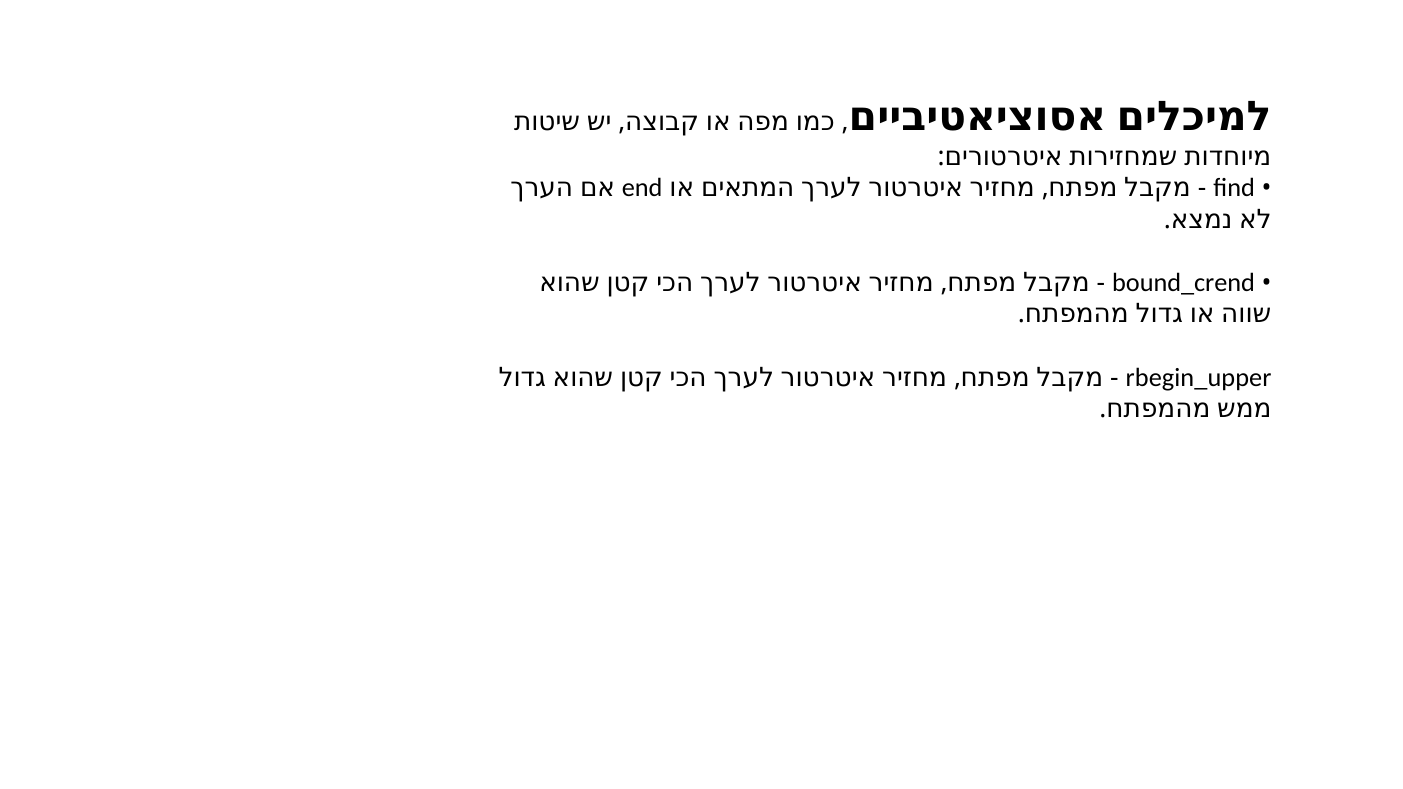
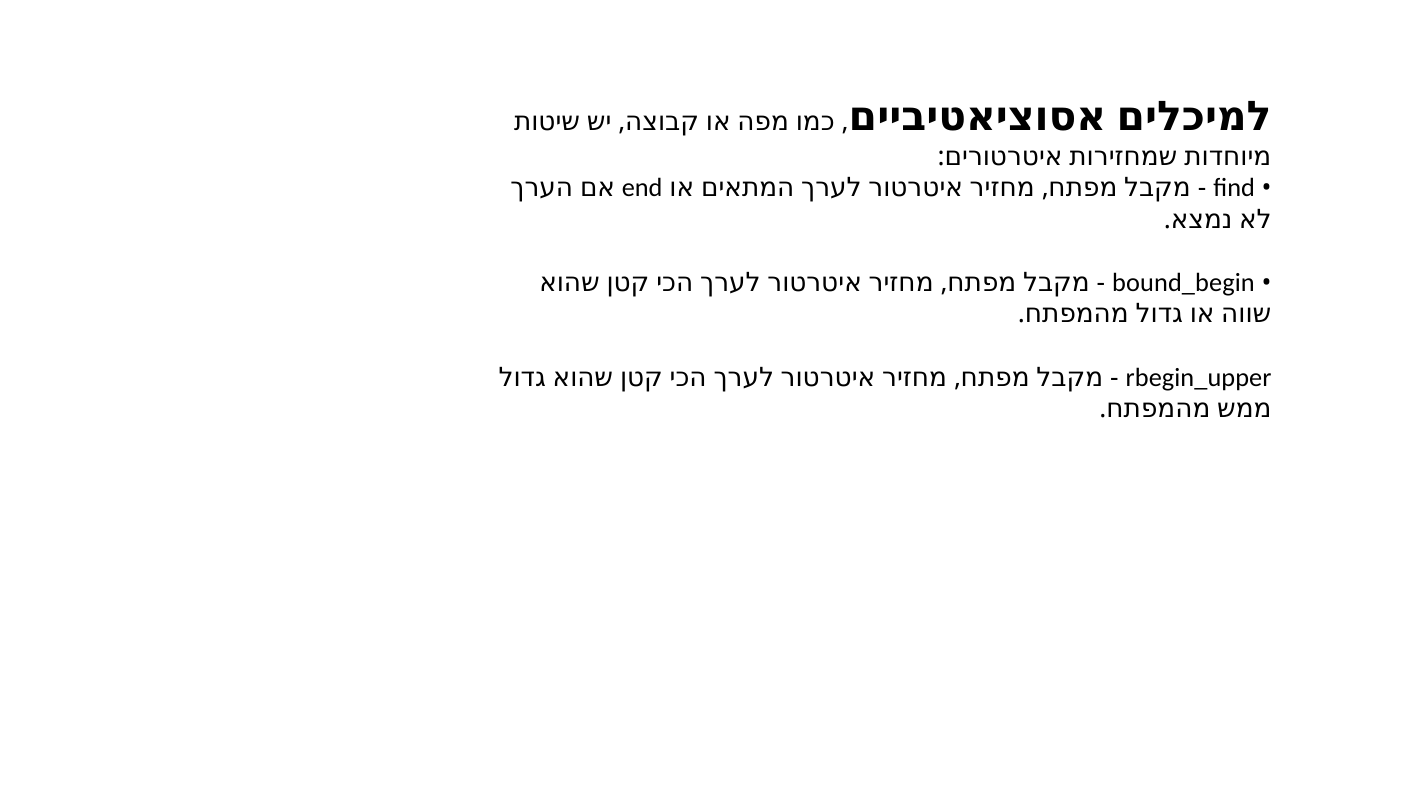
bound_crend: bound_crend -> bound_begin
